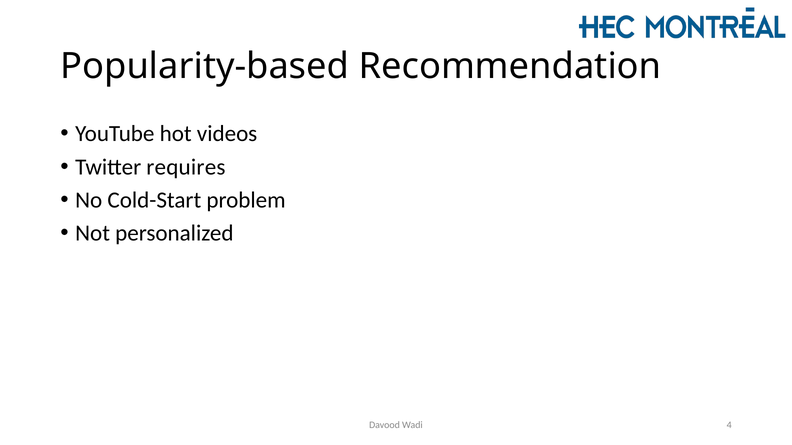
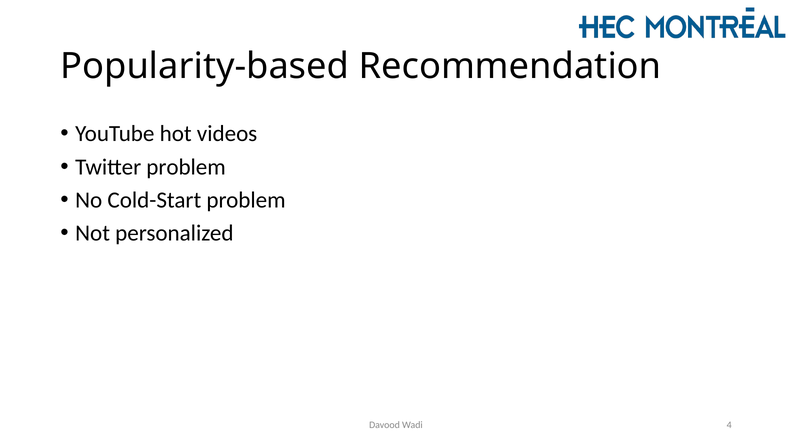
Twitter requires: requires -> problem
